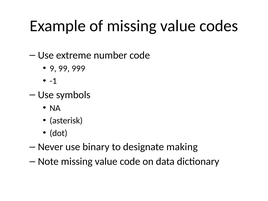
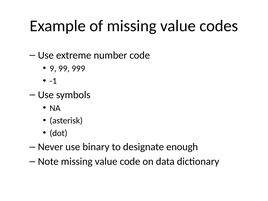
making: making -> enough
